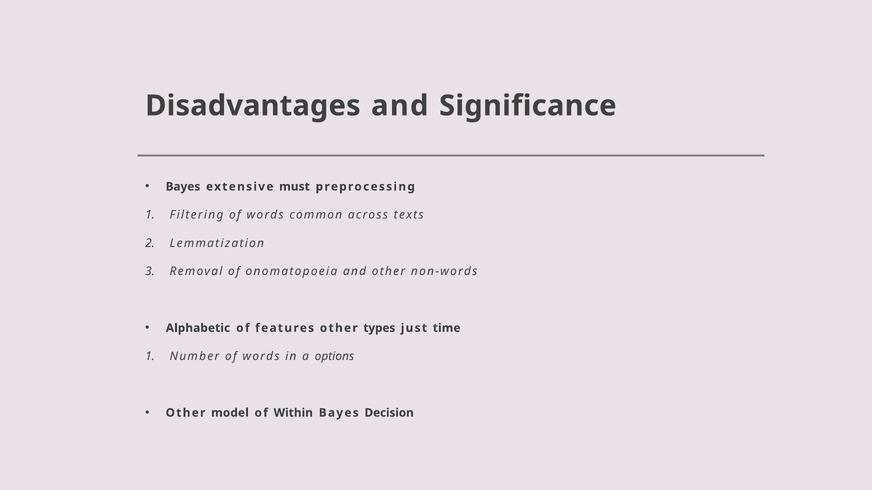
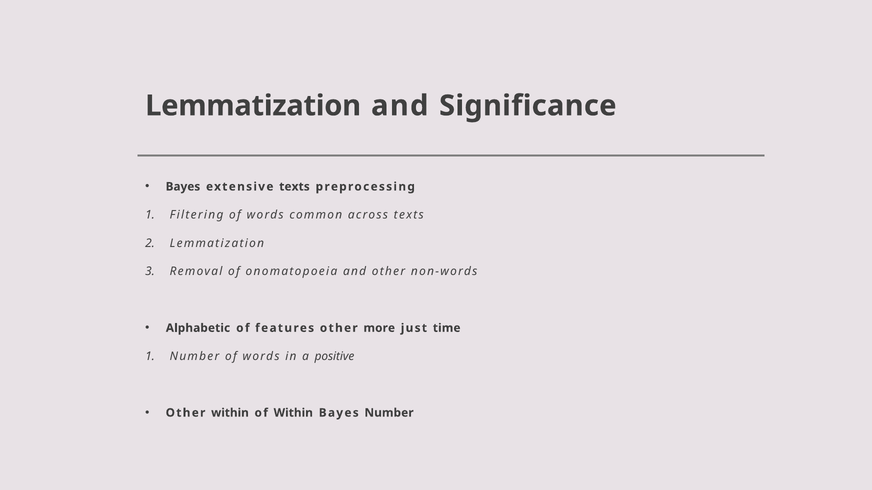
Disadvantages at (253, 106): Disadvantages -> Lemmatization
extensive must: must -> texts
types: types -> more
options: options -> positive
Other model: model -> within
Bayes Decision: Decision -> Number
